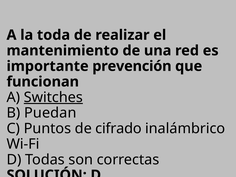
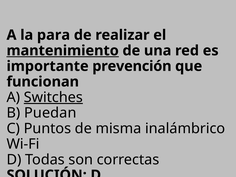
toda: toda -> para
mantenimiento underline: none -> present
cifrado: cifrado -> misma
